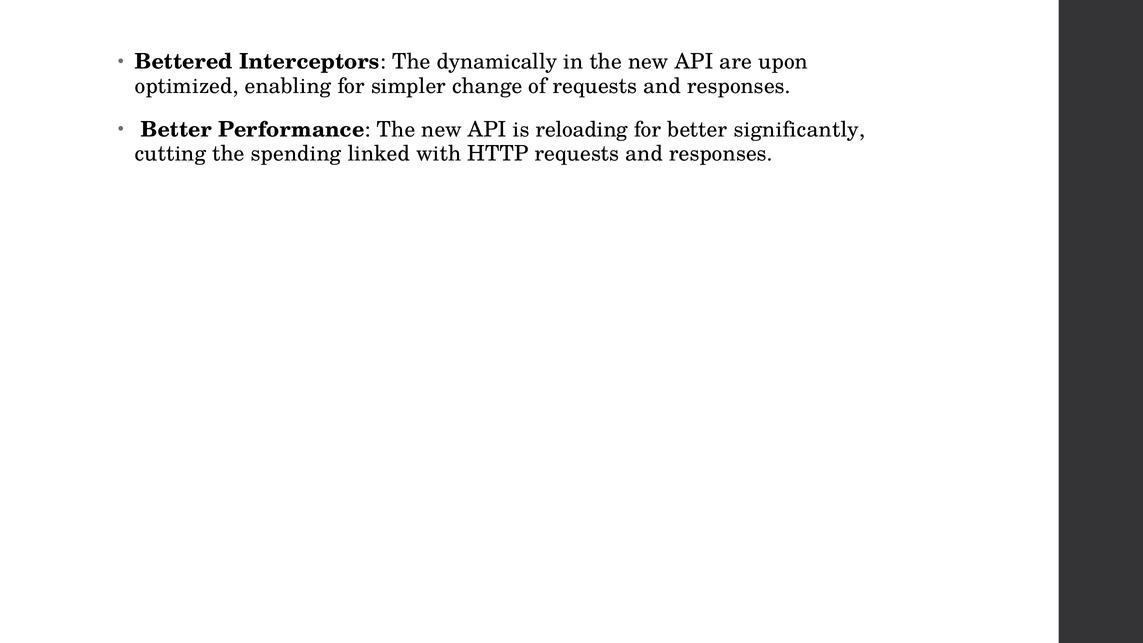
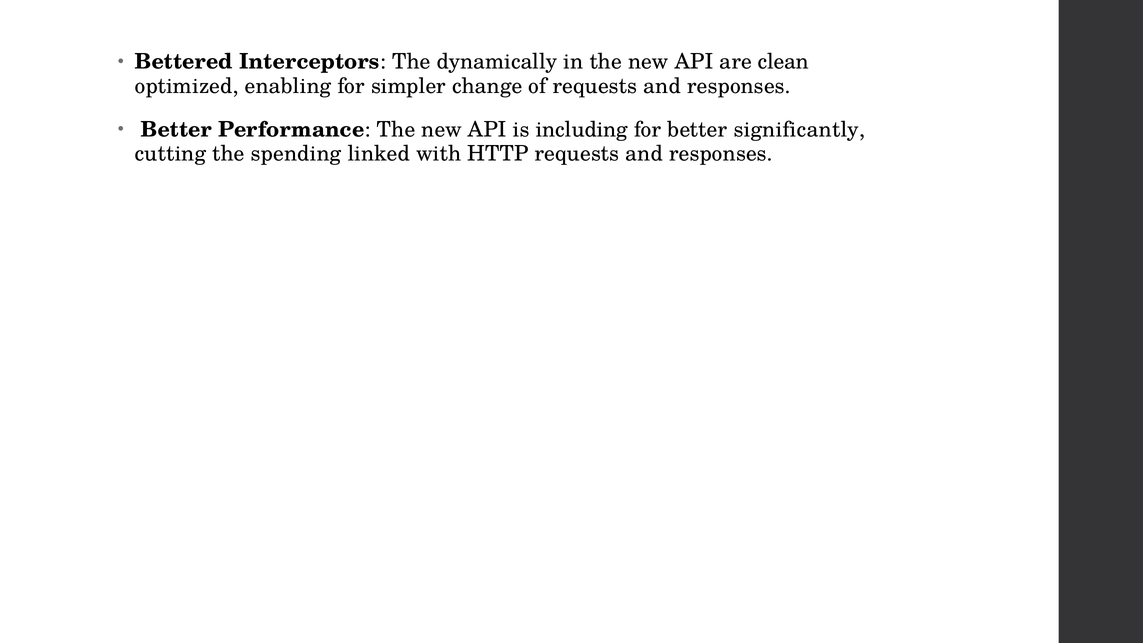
upon: upon -> clean
reloading: reloading -> including
